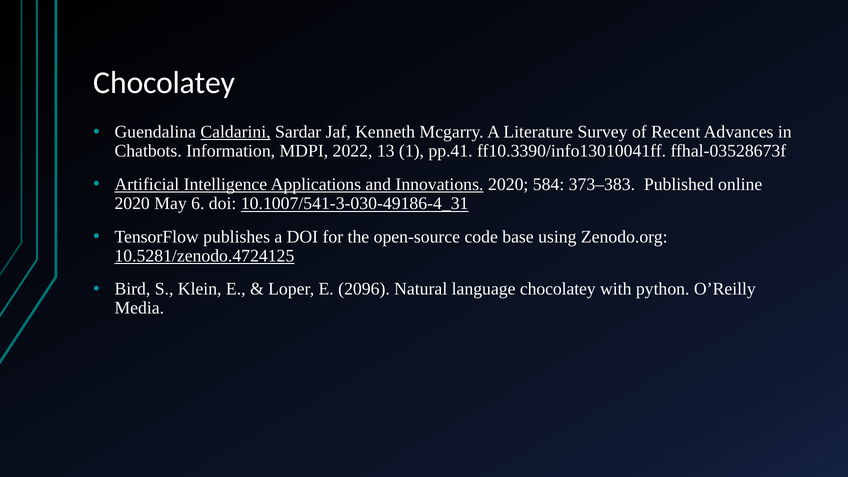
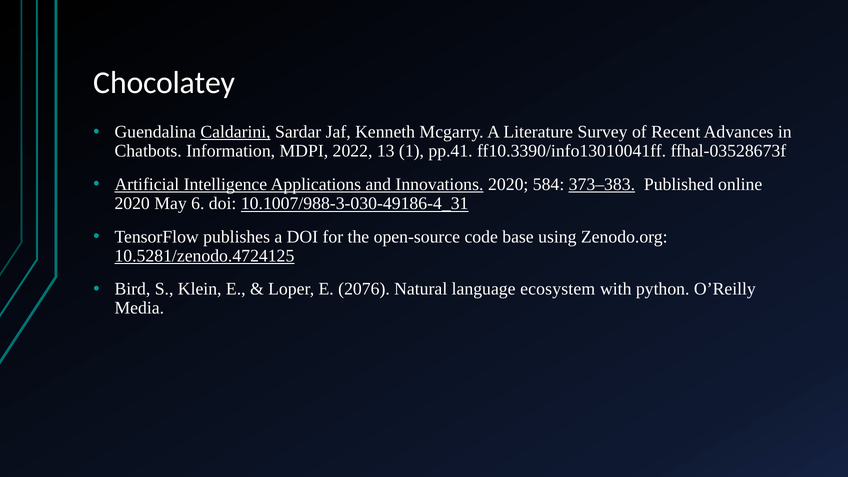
373–383 underline: none -> present
10.1007/541-3-030-49186-4_31: 10.1007/541-3-030-49186-4_31 -> 10.1007/988-3-030-49186-4_31
2096: 2096 -> 2076
language chocolatey: chocolatey -> ecosystem
